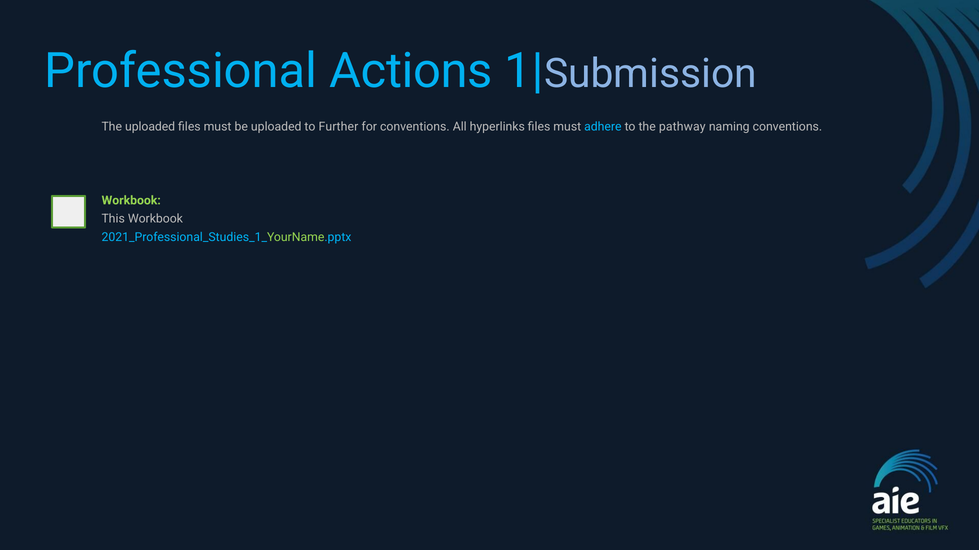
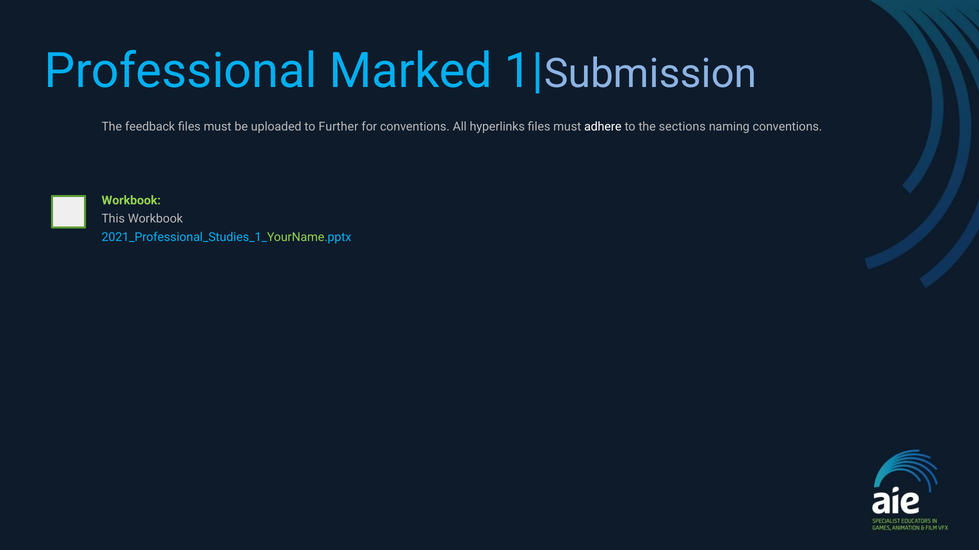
Actions: Actions -> Marked
The uploaded: uploaded -> feedback
adhere colour: light blue -> white
pathway: pathway -> sections
